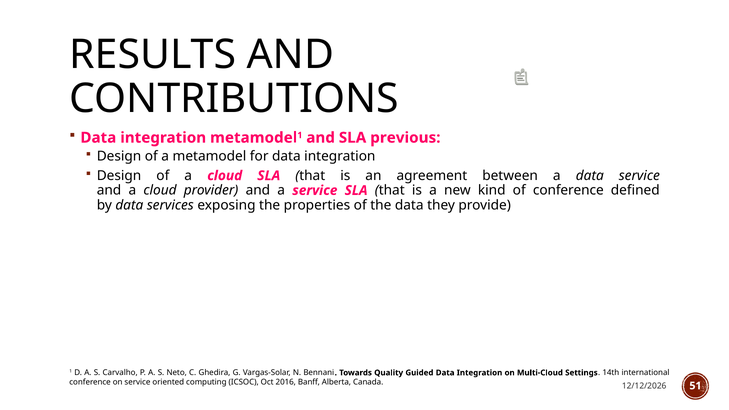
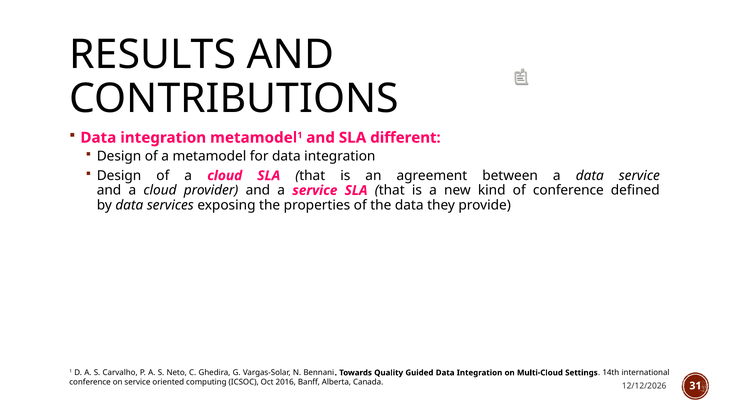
previous: previous -> different
51: 51 -> 31
